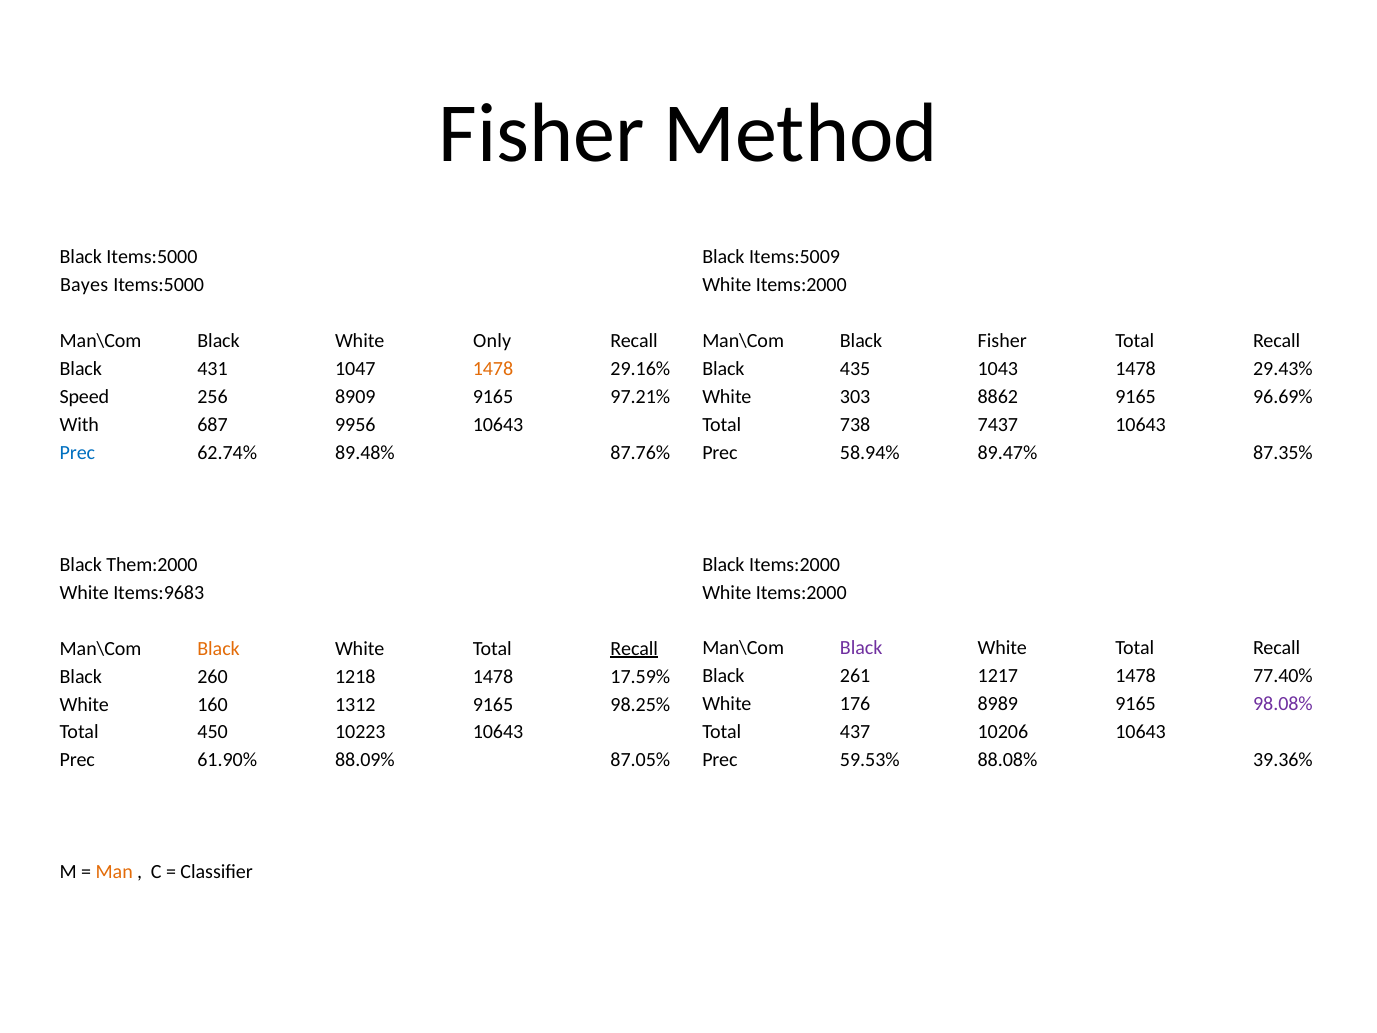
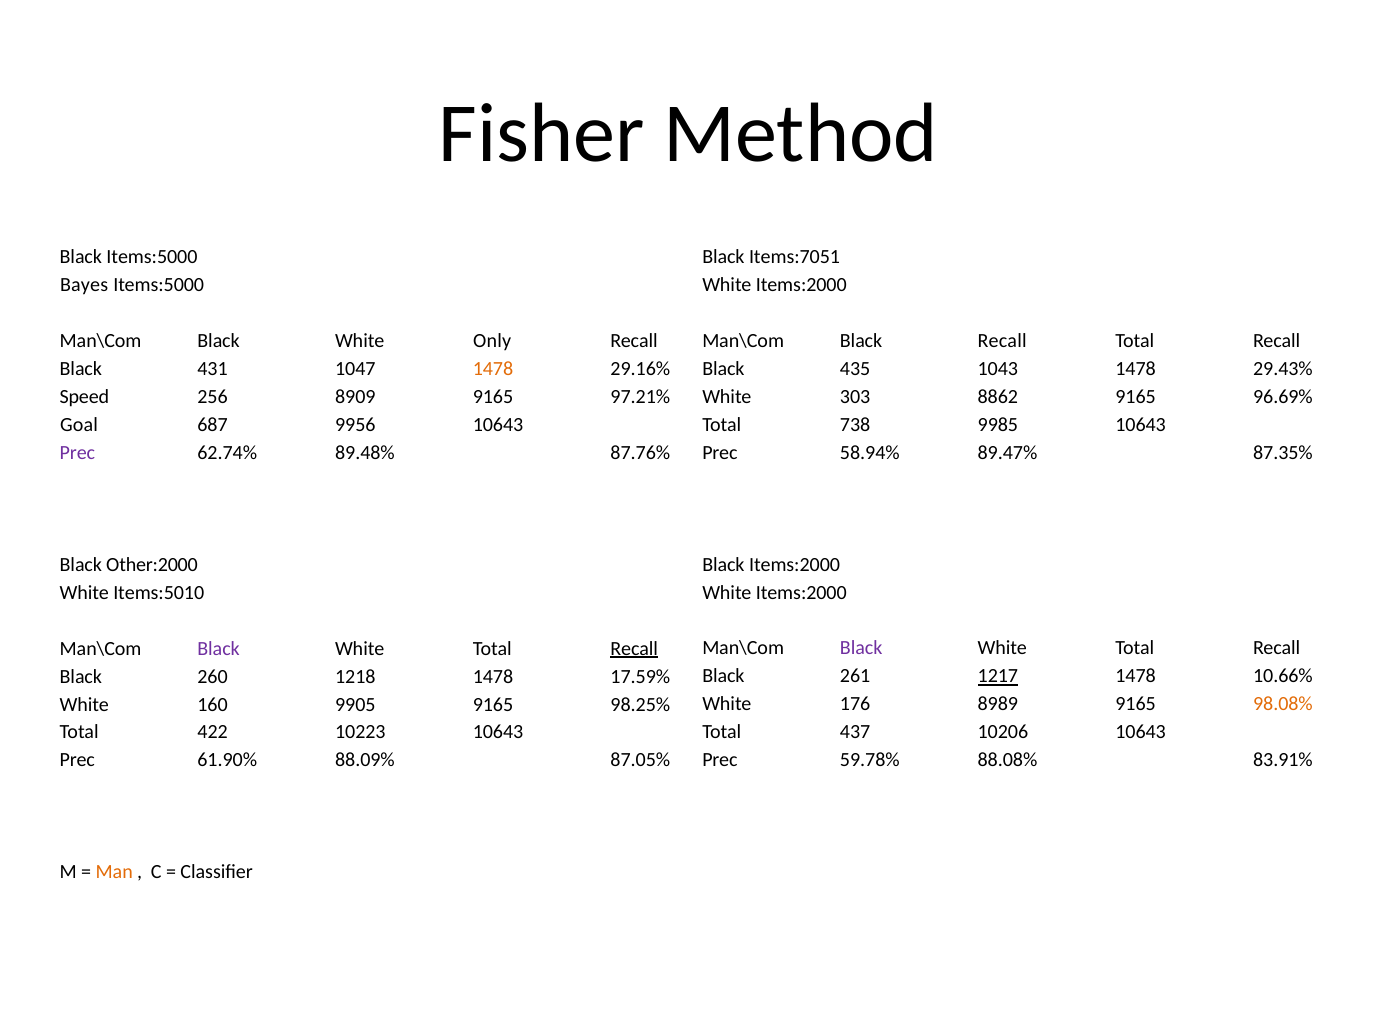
Items:5009: Items:5009 -> Items:7051
Black Fisher: Fisher -> Recall
With: With -> Goal
7437: 7437 -> 9985
Prec at (77, 452) colour: blue -> purple
Them:2000: Them:2000 -> Other:2000
Items:9683: Items:9683 -> Items:5010
Black at (219, 648) colour: orange -> purple
1217 underline: none -> present
77.40%: 77.40% -> 10.66%
1312: 1312 -> 9905
98.08% colour: purple -> orange
450: 450 -> 422
59.53%: 59.53% -> 59.78%
39.36%: 39.36% -> 83.91%
